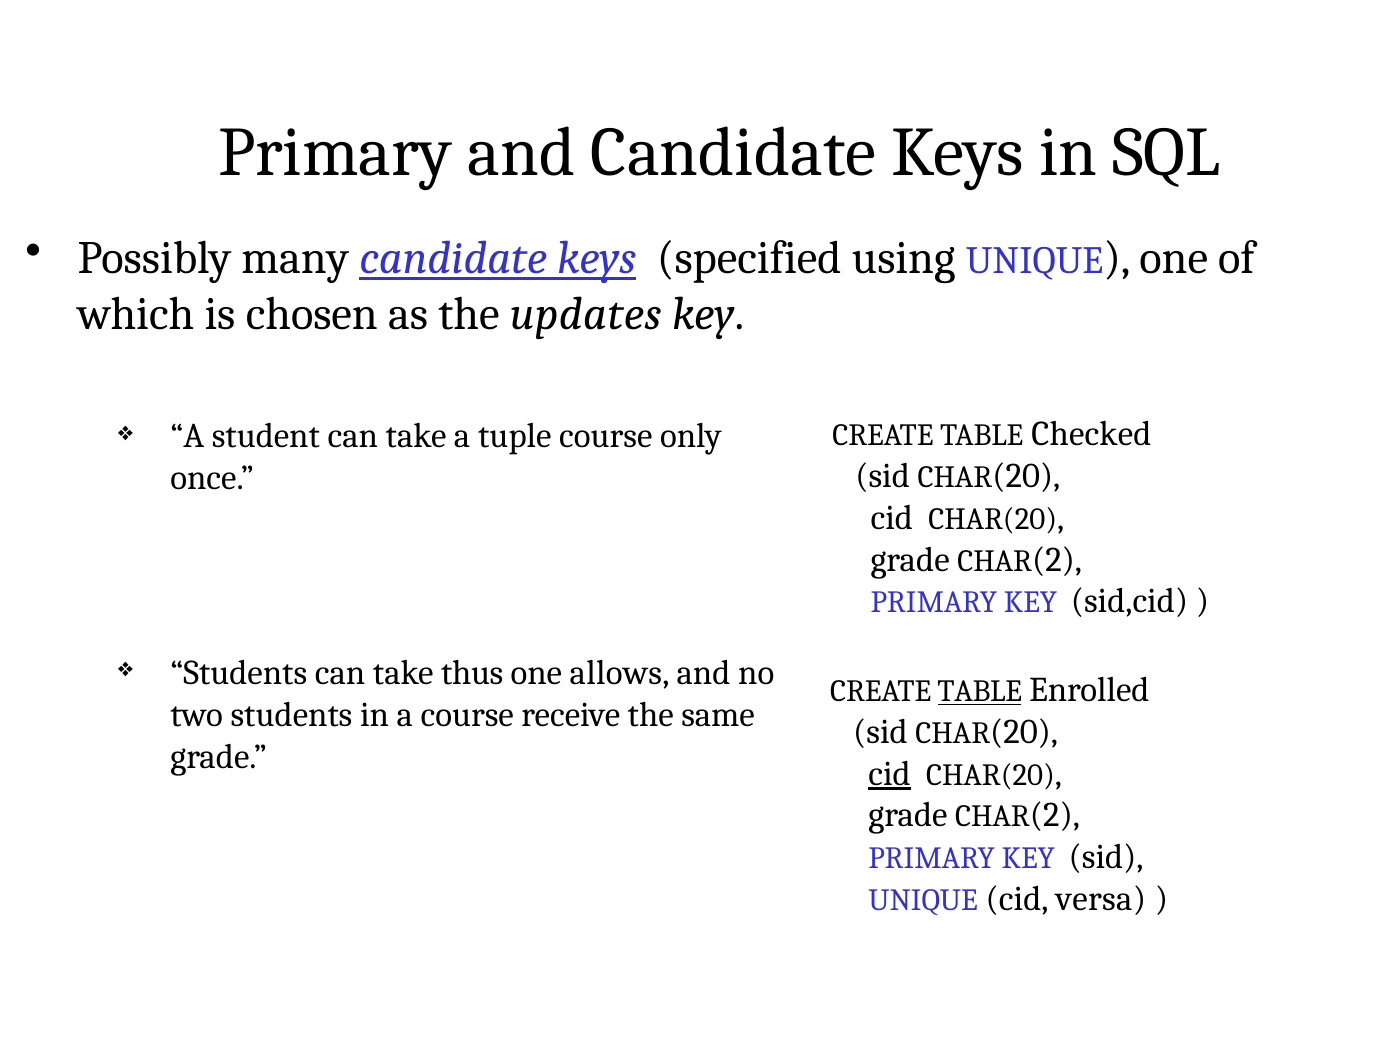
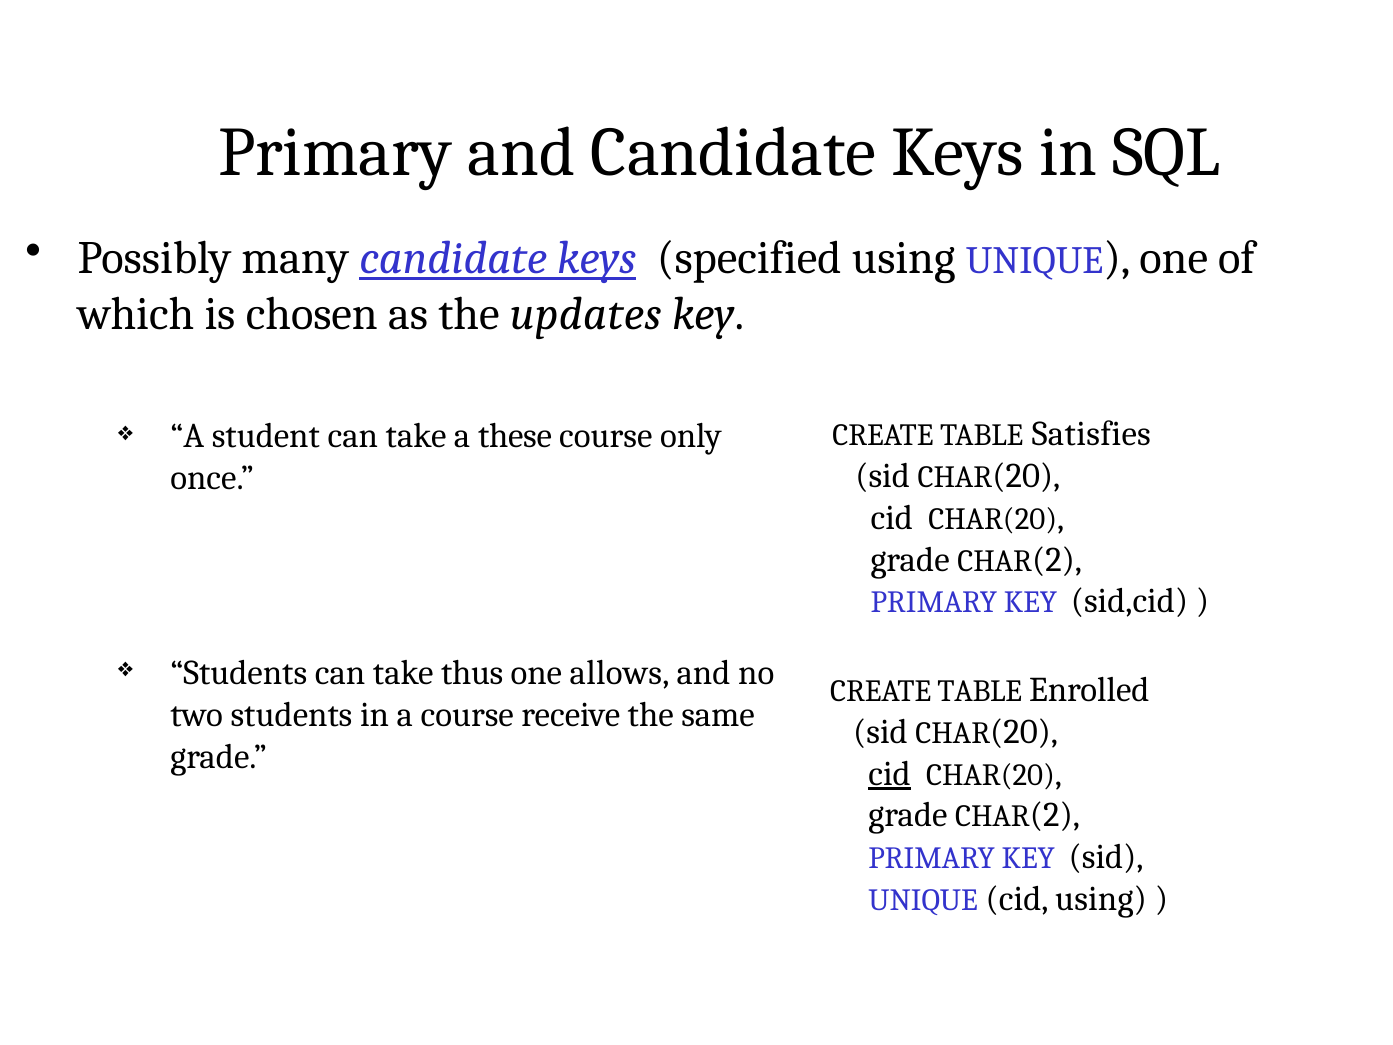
tuple: tuple -> these
Checked: Checked -> Satisfies
TABLE at (980, 691) underline: present -> none
cid versa: versa -> using
